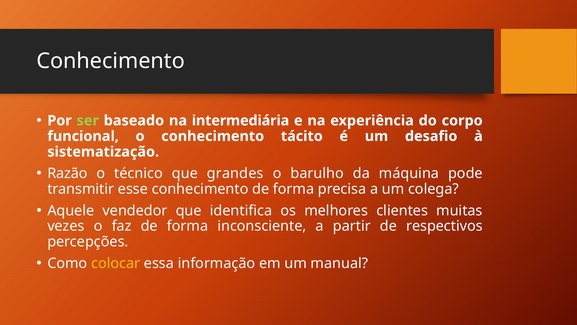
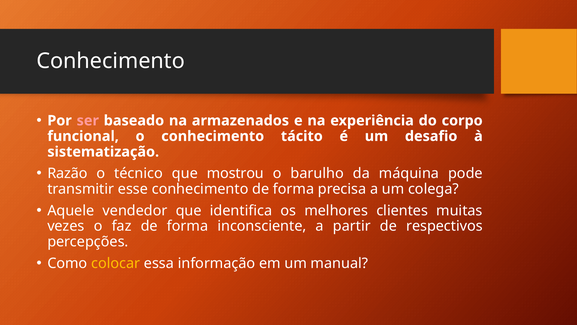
ser colour: light green -> pink
intermediária: intermediária -> armazenados
grandes: grandes -> mostrou
